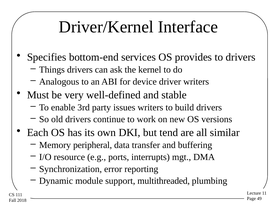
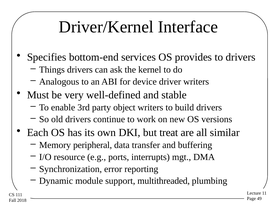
issues: issues -> object
tend: tend -> treat
